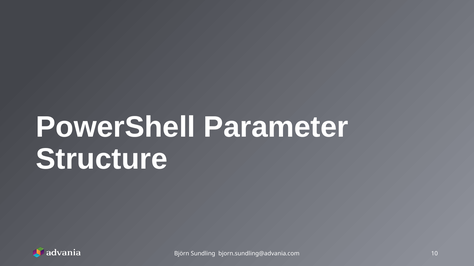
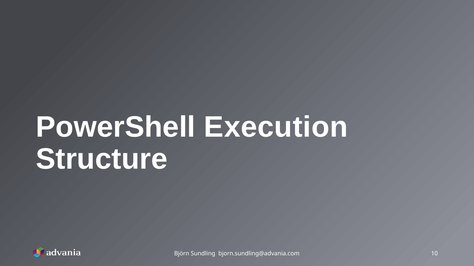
Parameter: Parameter -> Execution
